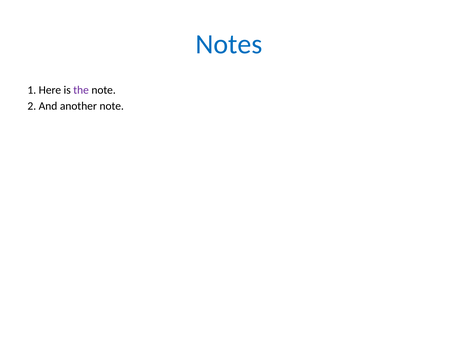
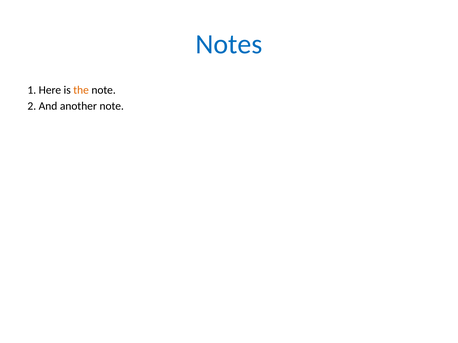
the colour: purple -> orange
